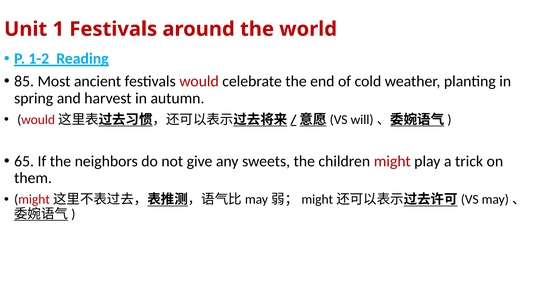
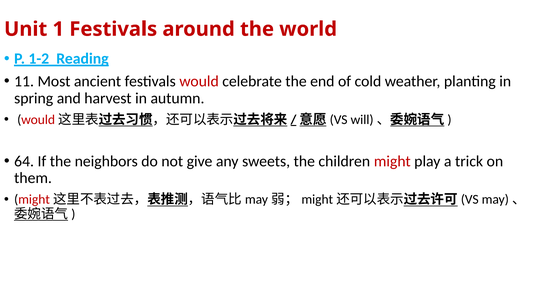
85: 85 -> 11
65: 65 -> 64
